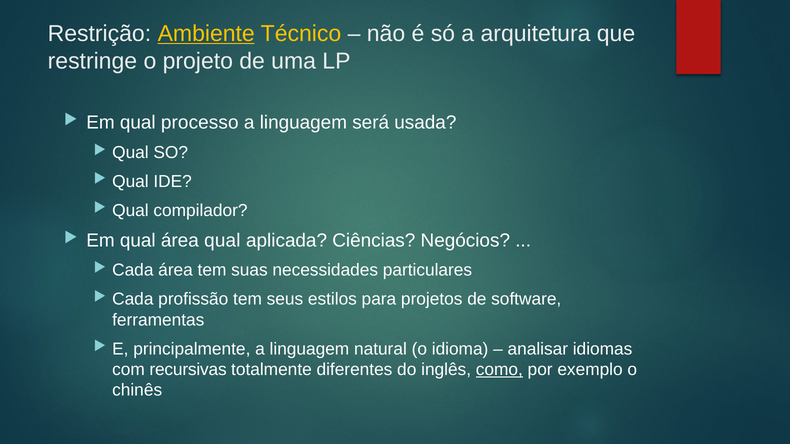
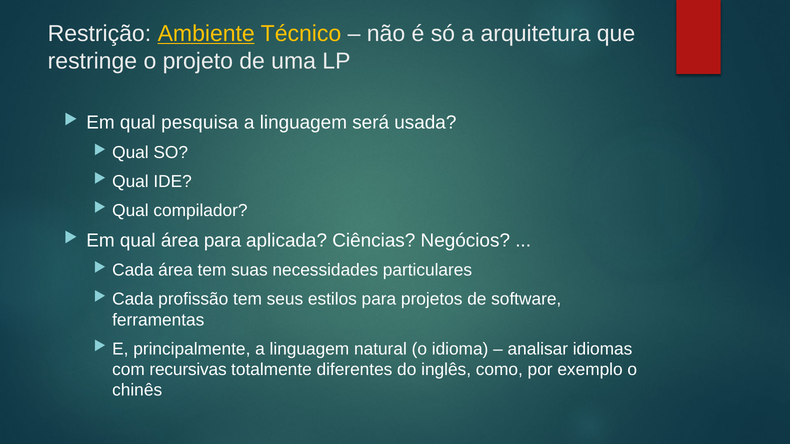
processo: processo -> pesquisa
área qual: qual -> para
como underline: present -> none
